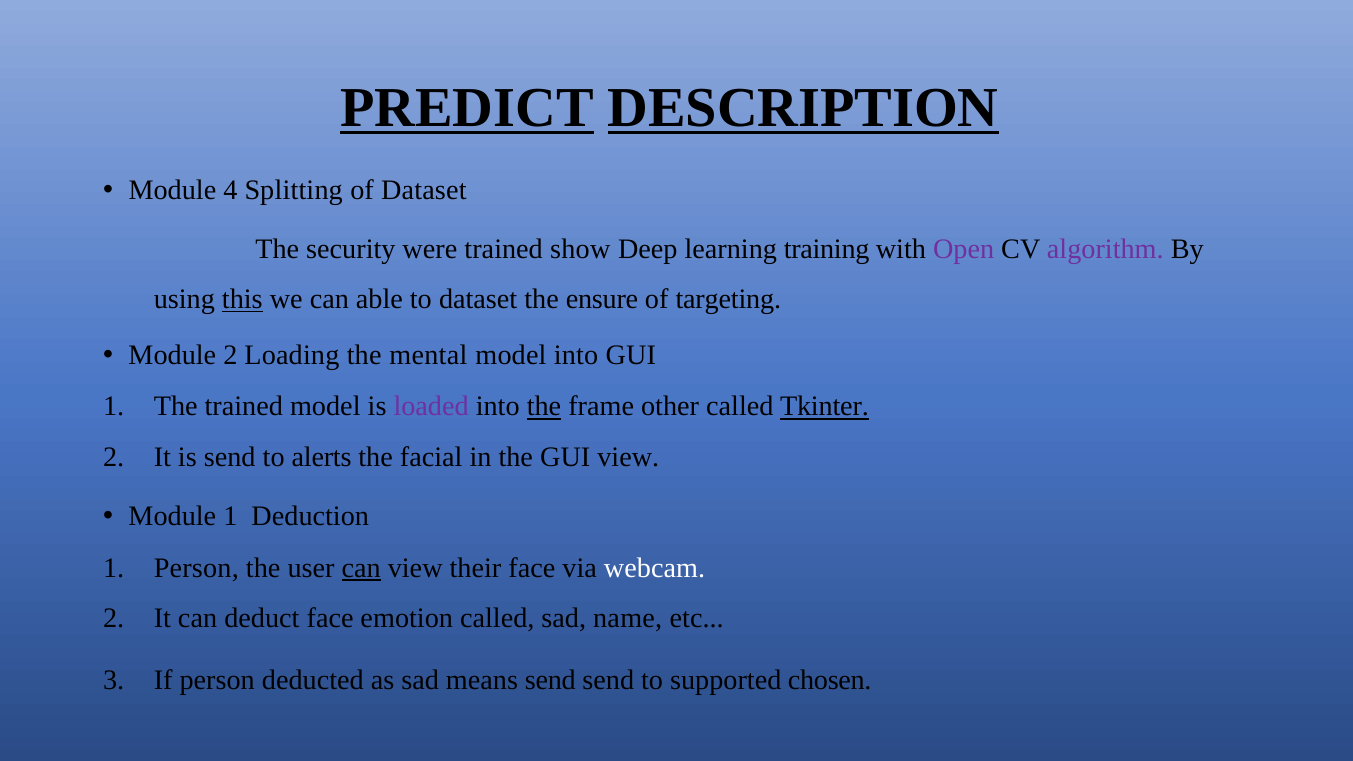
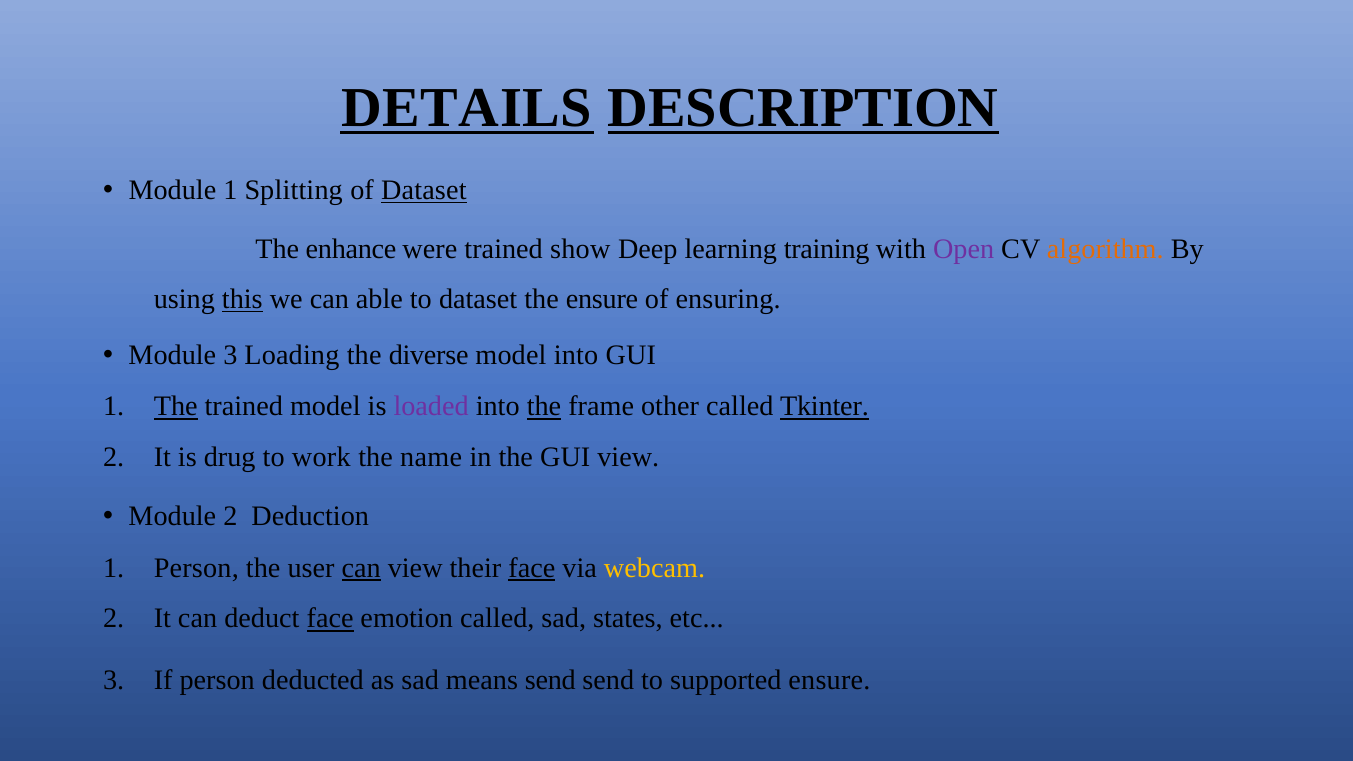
PREDICT: PREDICT -> DETAILS
Module 4: 4 -> 1
Dataset at (424, 190) underline: none -> present
security: security -> enhance
algorithm colour: purple -> orange
targeting: targeting -> ensuring
Module 2: 2 -> 3
mental: mental -> diverse
The at (176, 407) underline: none -> present
is send: send -> drug
alerts: alerts -> work
facial: facial -> name
Module 1: 1 -> 2
face at (532, 568) underline: none -> present
webcam colour: white -> yellow
face at (330, 619) underline: none -> present
name: name -> states
supported chosen: chosen -> ensure
